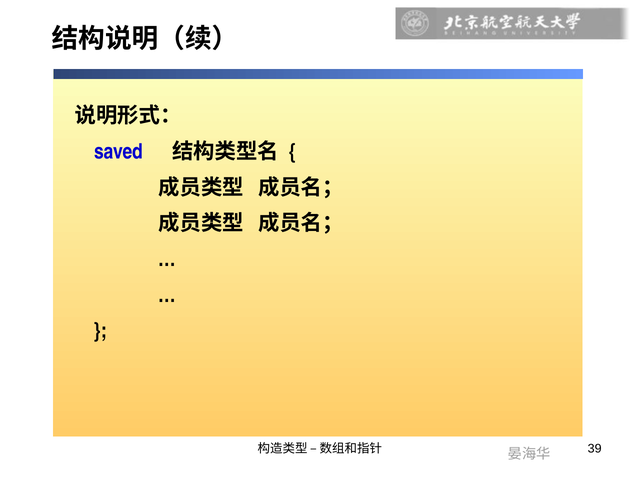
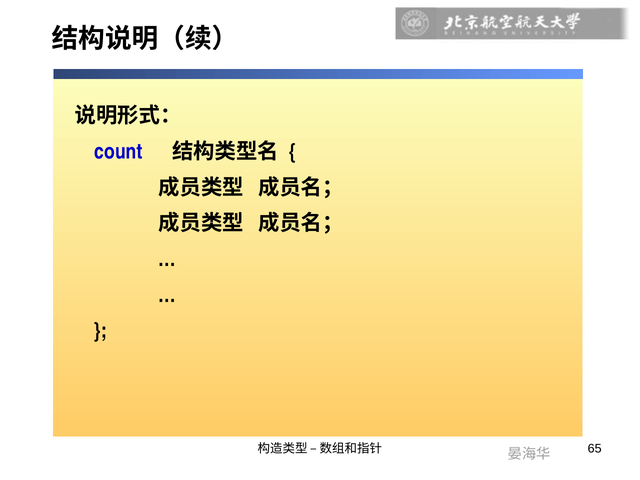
saved: saved -> count
39: 39 -> 65
